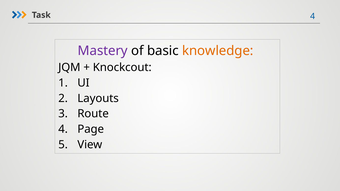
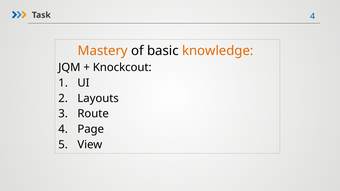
Mastery colour: purple -> orange
